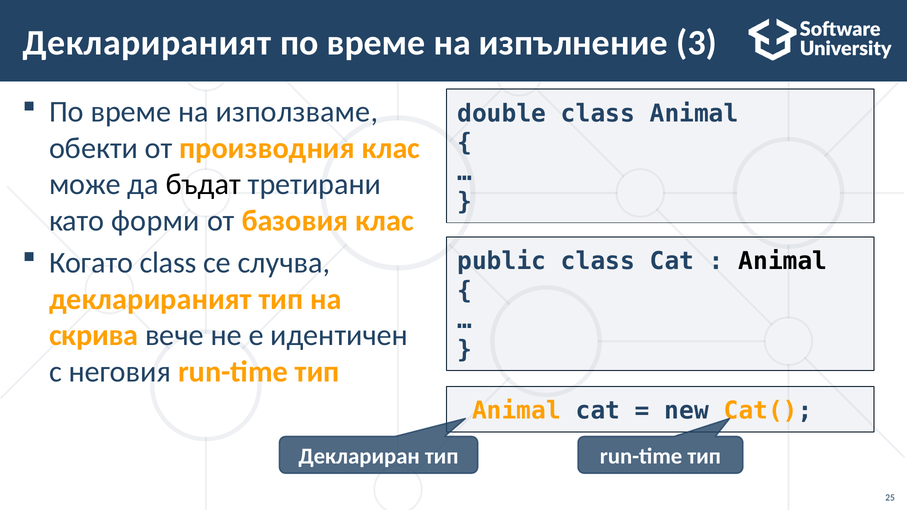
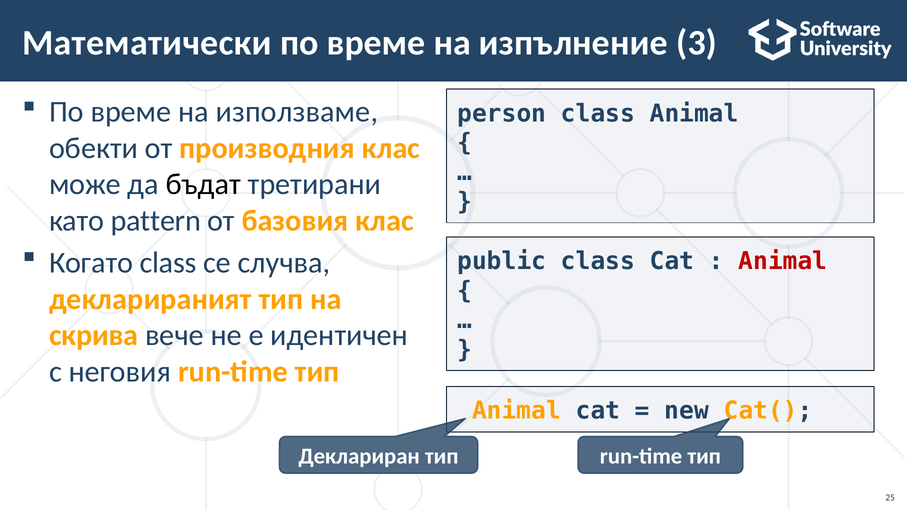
Декларираният at (147, 43): Декларираният -> Математически
double: double -> person
форми: форми -> pattern
Animal at (783, 261) colour: black -> red
